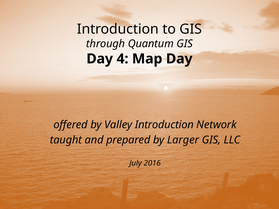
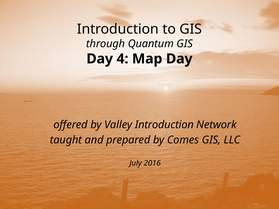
Larger: Larger -> Comes
